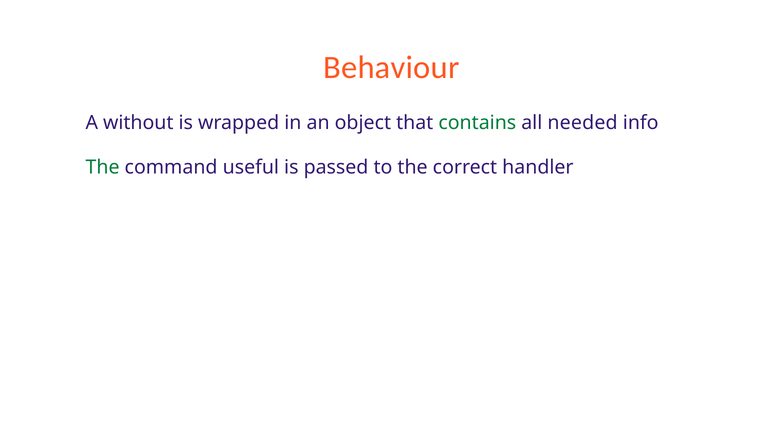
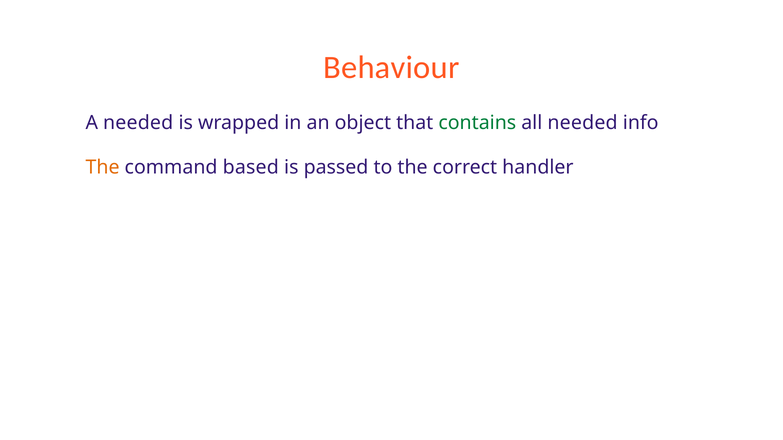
A without: without -> needed
The at (103, 168) colour: green -> orange
useful: useful -> based
